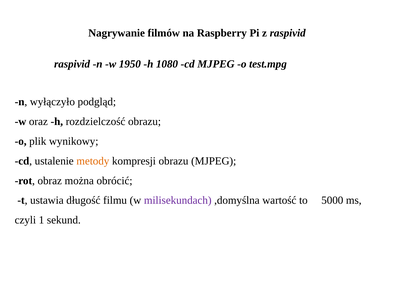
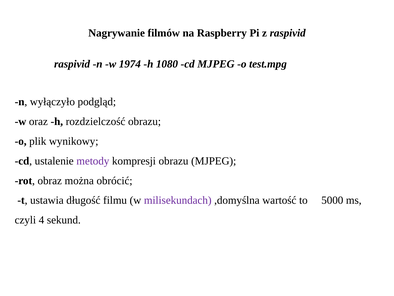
1950: 1950 -> 1974
metody colour: orange -> purple
1: 1 -> 4
